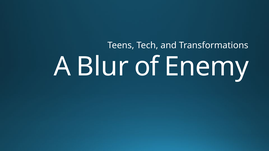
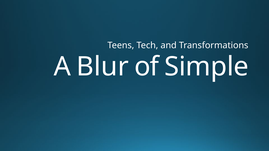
Enemy: Enemy -> Simple
